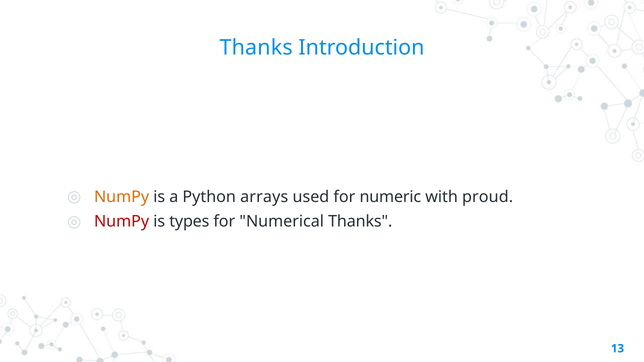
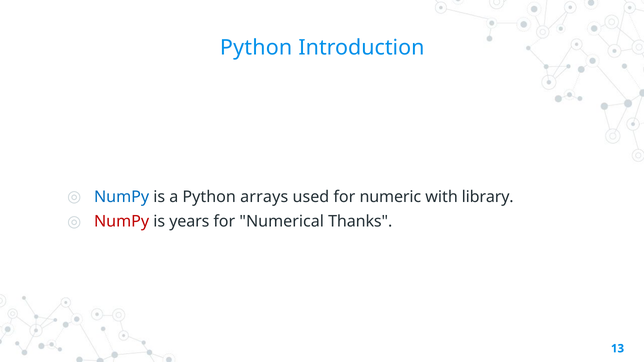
Thanks at (256, 48): Thanks -> Python
NumPy at (122, 197) colour: orange -> blue
proud: proud -> library
types: types -> years
